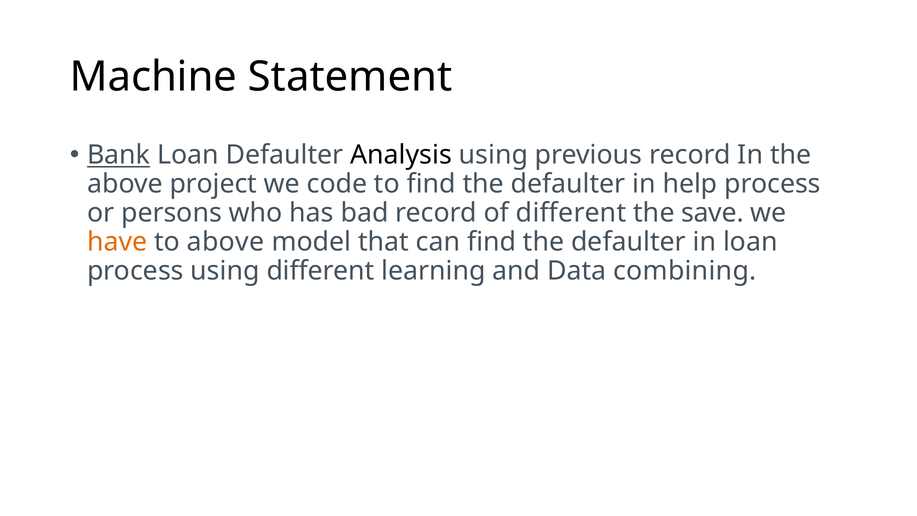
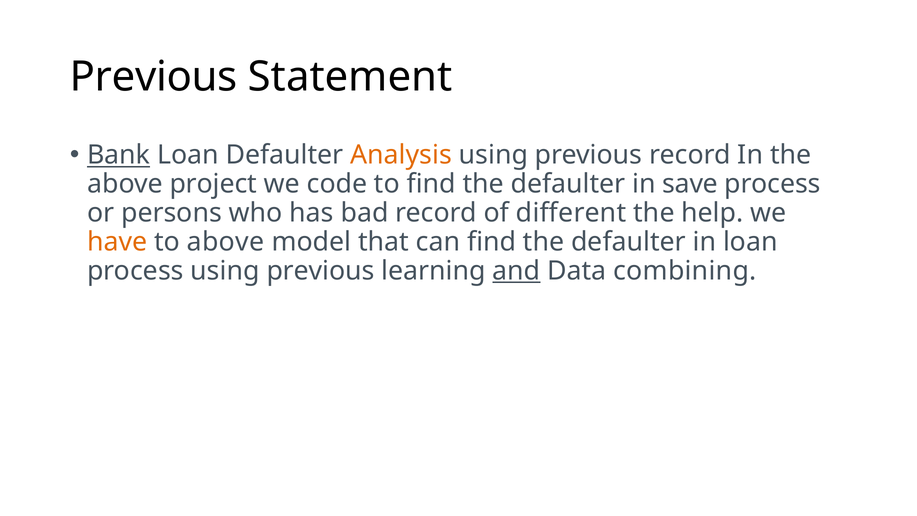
Machine at (153, 77): Machine -> Previous
Analysis colour: black -> orange
help: help -> save
save: save -> help
process using different: different -> previous
and underline: none -> present
